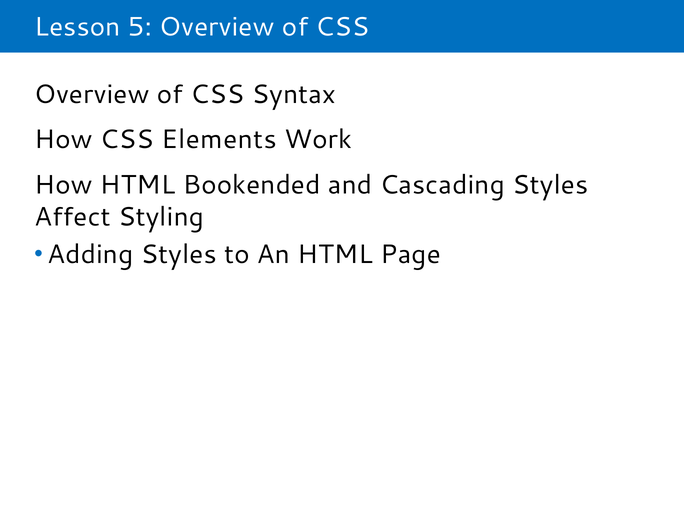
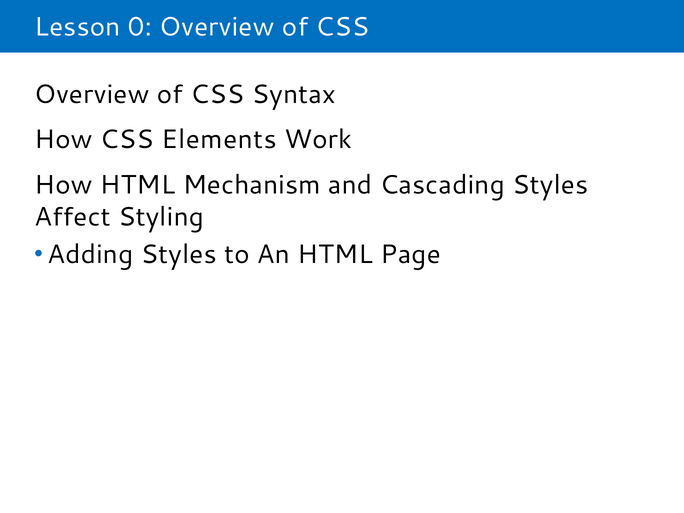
5: 5 -> 0
Bookended: Bookended -> Mechanism
